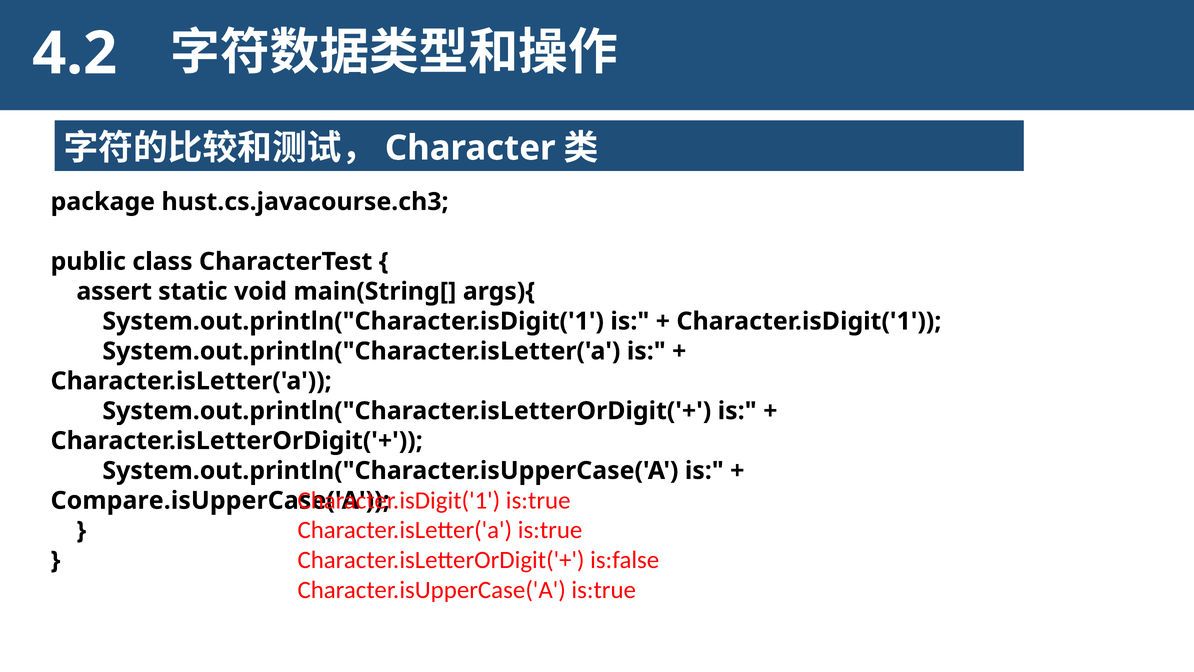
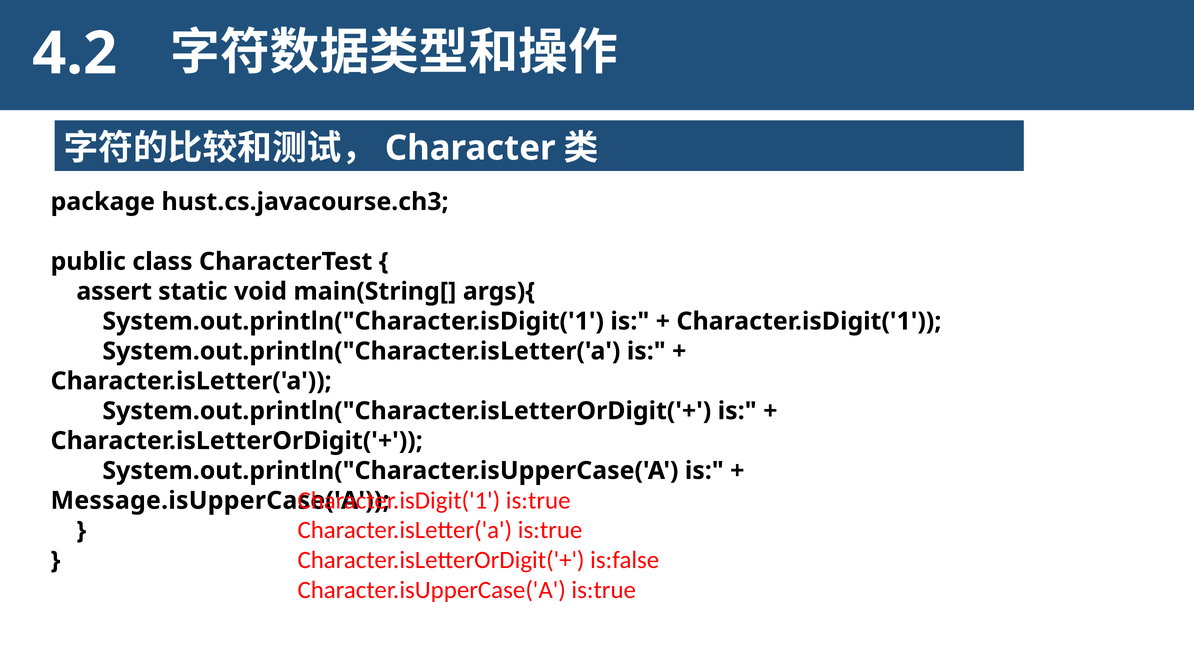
Compare.isUpperCase('A: Compare.isUpperCase('A -> Message.isUpperCase('A
